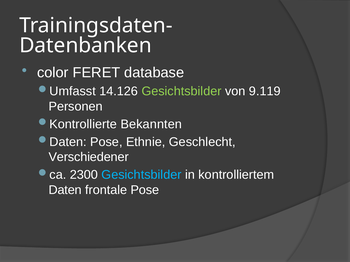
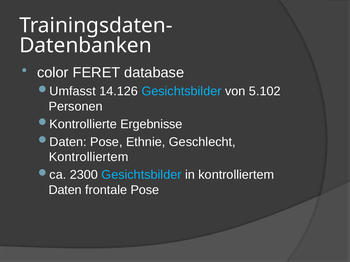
Gesichtsbilder at (182, 91) colour: light green -> light blue
9.119: 9.119 -> 5.102
Bekannten: Bekannten -> Ergebnisse
Verschiedener at (89, 157): Verschiedener -> Kontrolliertem
